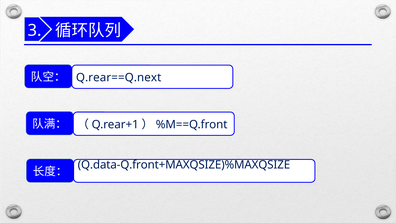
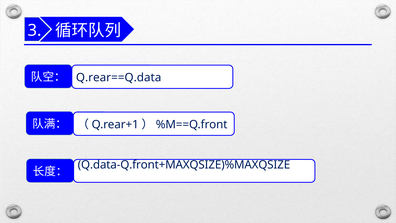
Q.rear==Q.next: Q.rear==Q.next -> Q.rear==Q.data
